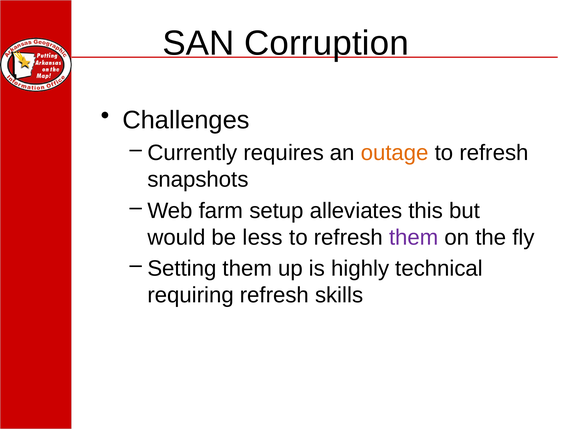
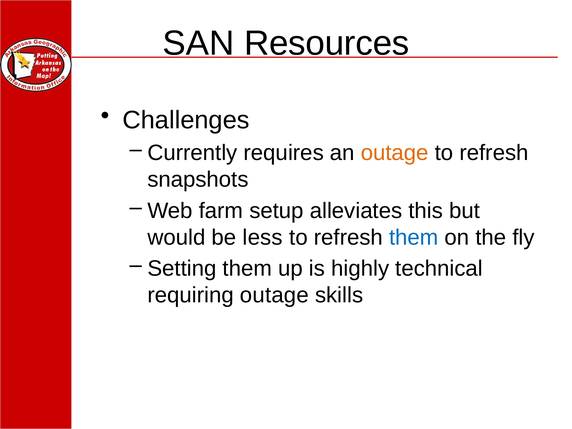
Corruption: Corruption -> Resources
them at (414, 237) colour: purple -> blue
requiring refresh: refresh -> outage
